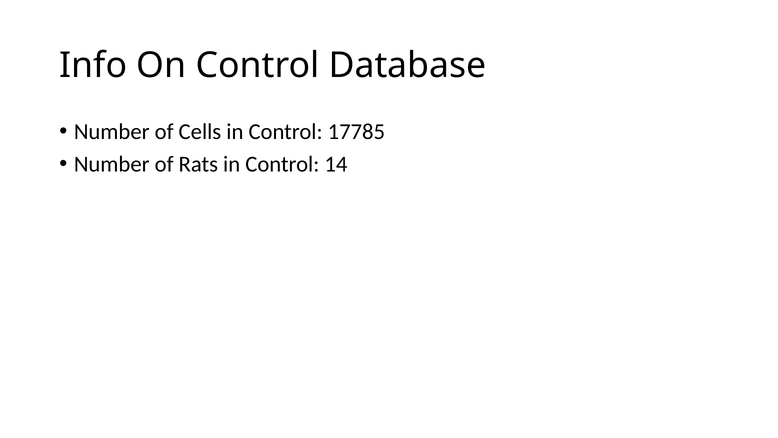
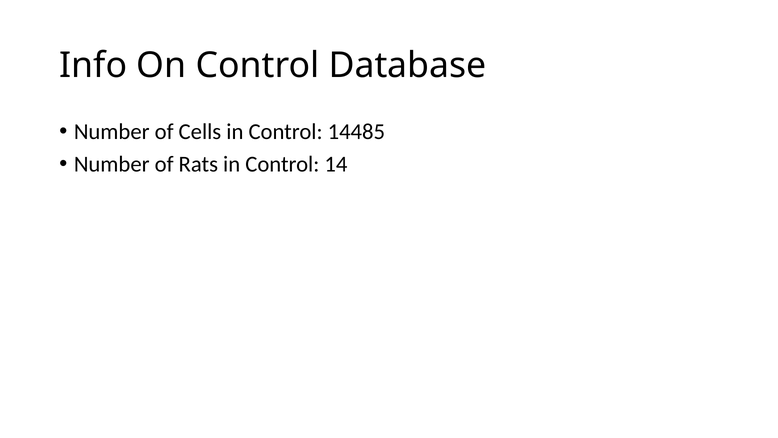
17785: 17785 -> 14485
